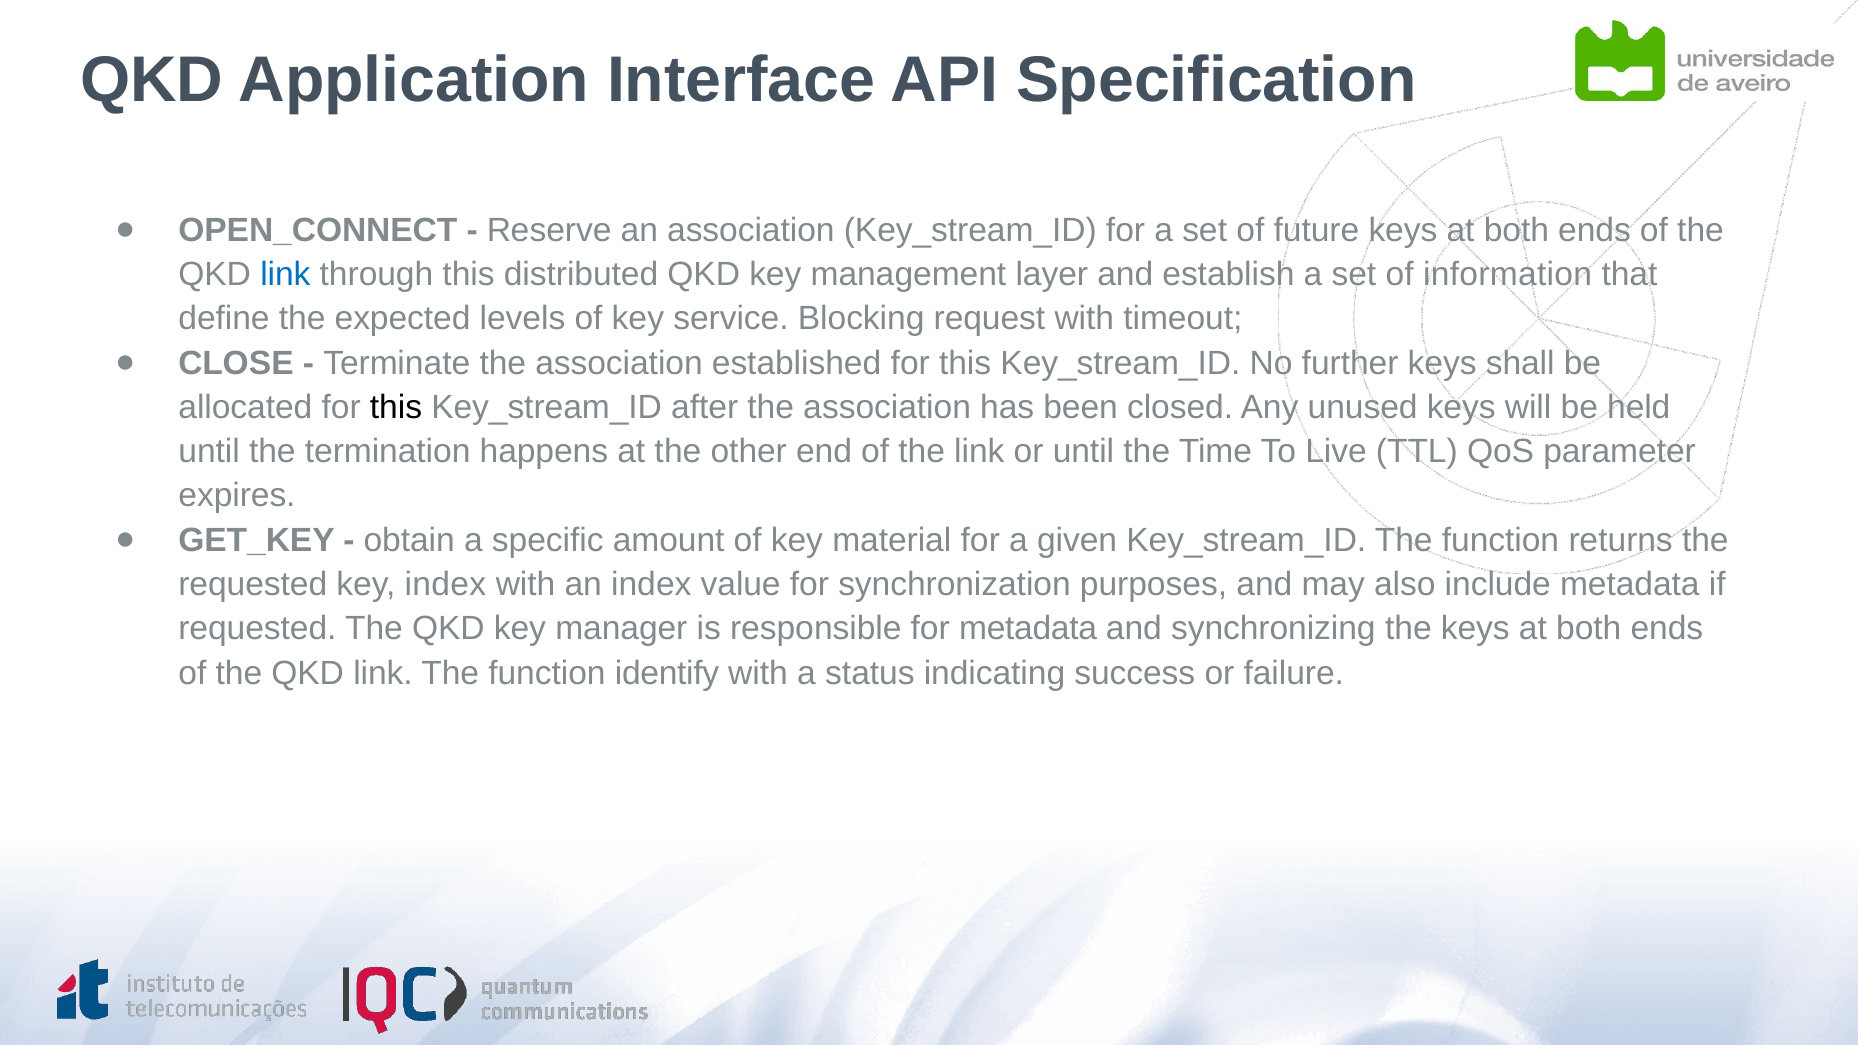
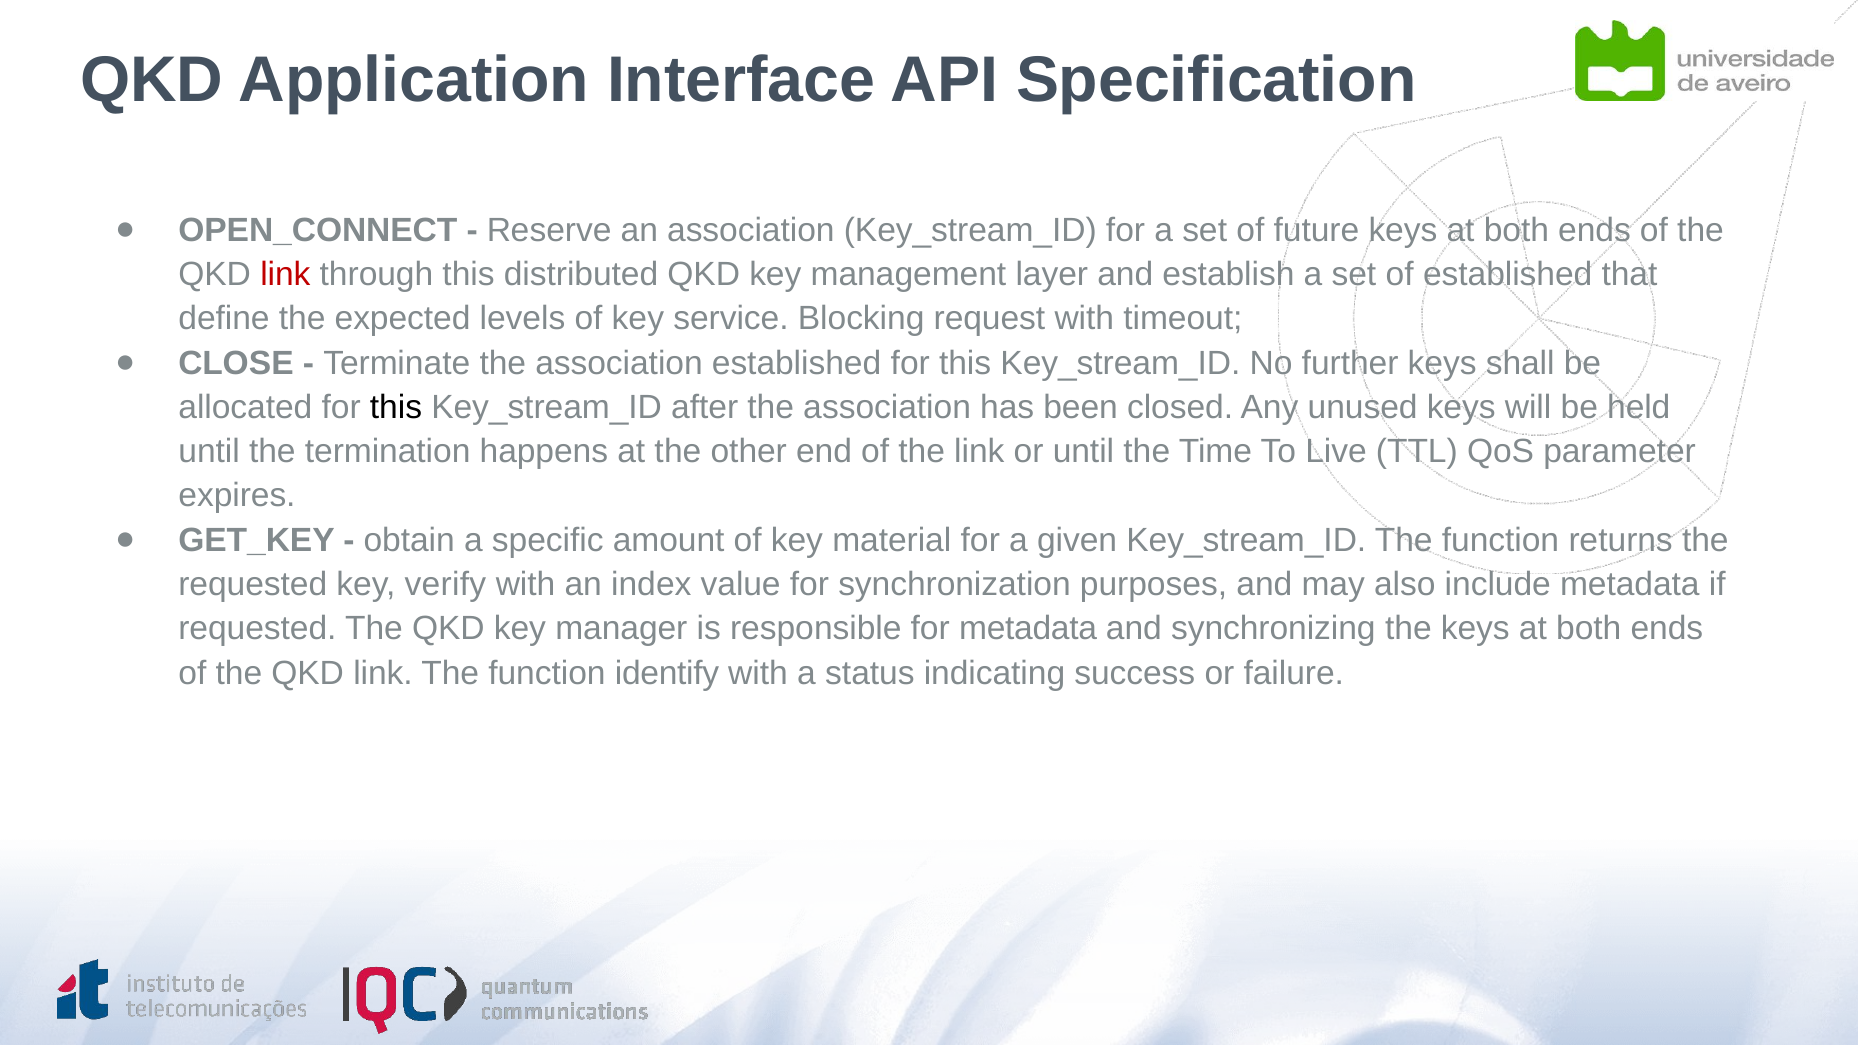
link at (285, 274) colour: blue -> red
of information: information -> established
key index: index -> verify
